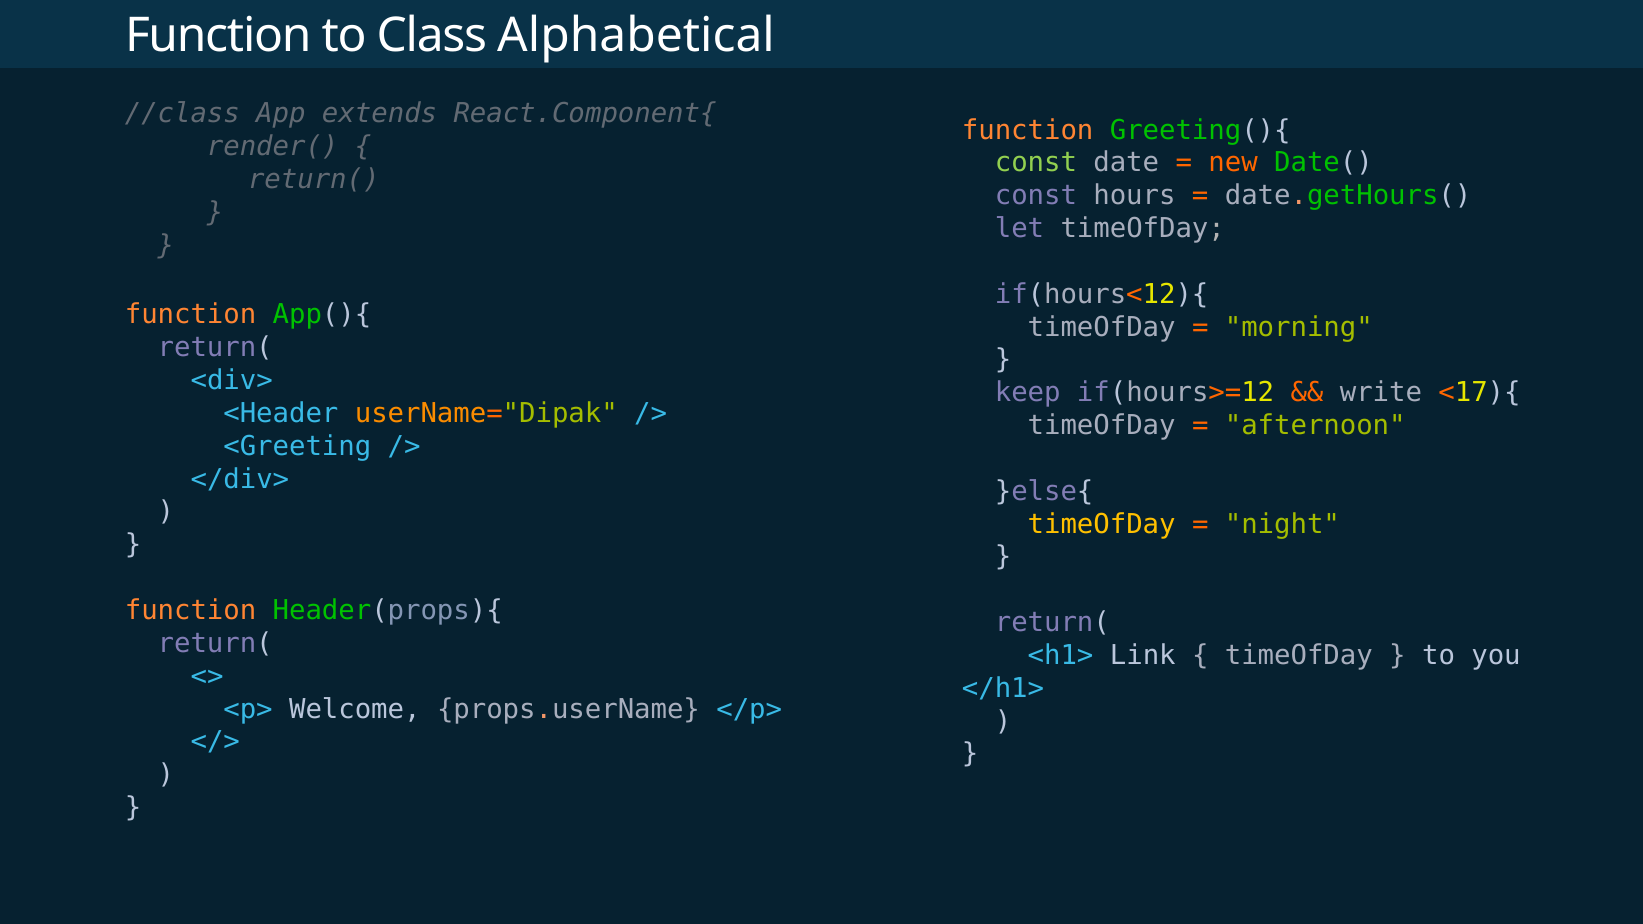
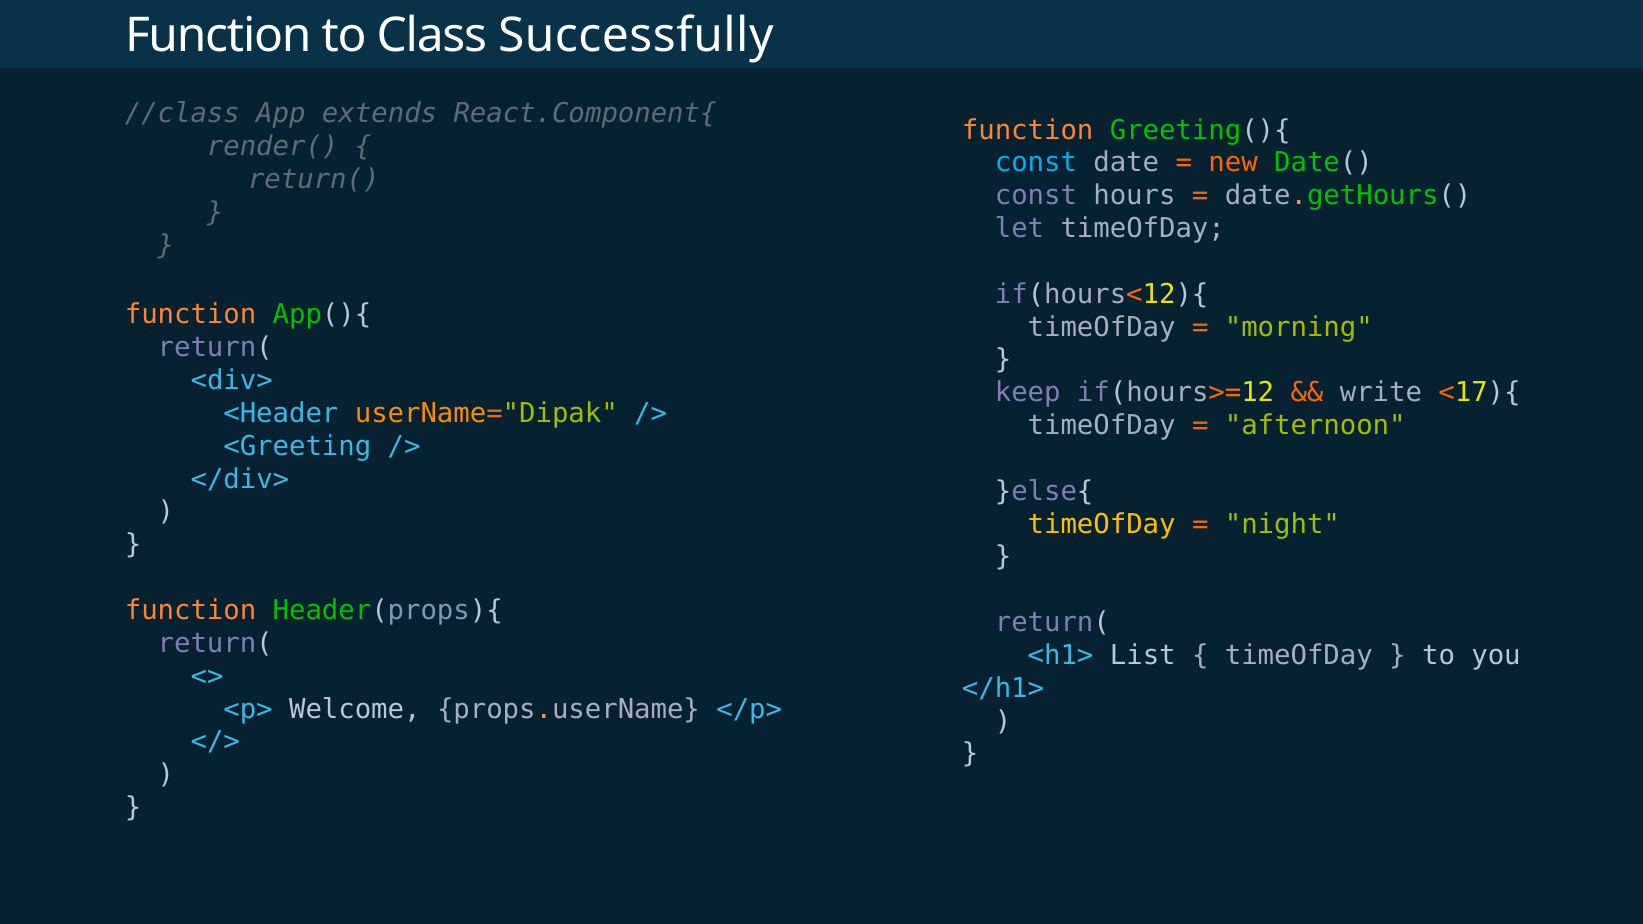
Alphabetical: Alphabetical -> Successfully
const at (1036, 163) colour: light green -> light blue
Link: Link -> List
